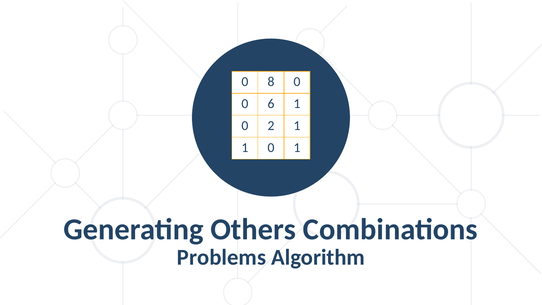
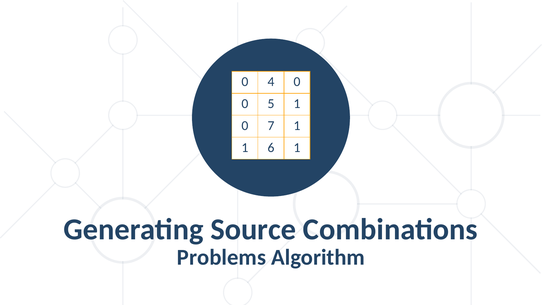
8: 8 -> 4
6: 6 -> 5
2: 2 -> 7
0 at (271, 148): 0 -> 6
Others: Others -> Source
